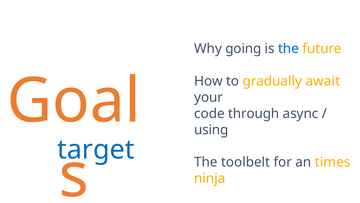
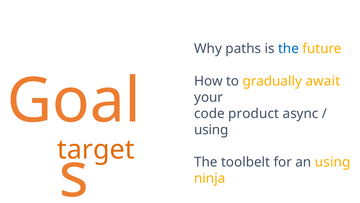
going: going -> paths
through: through -> product
target colour: blue -> orange
an times: times -> using
